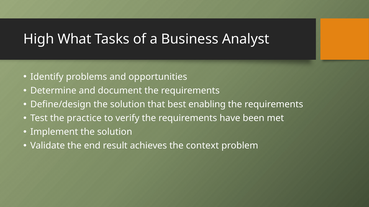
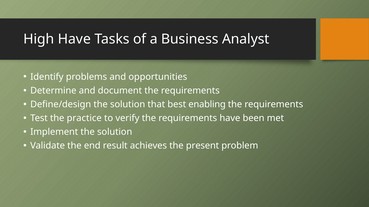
High What: What -> Have
context: context -> present
